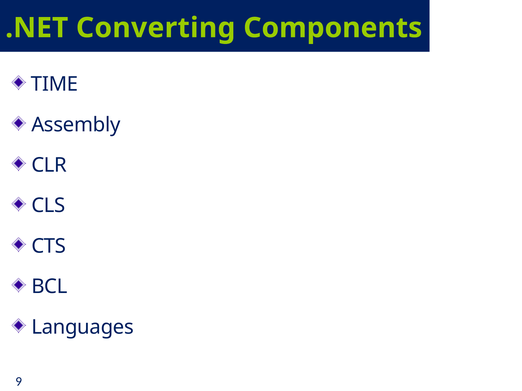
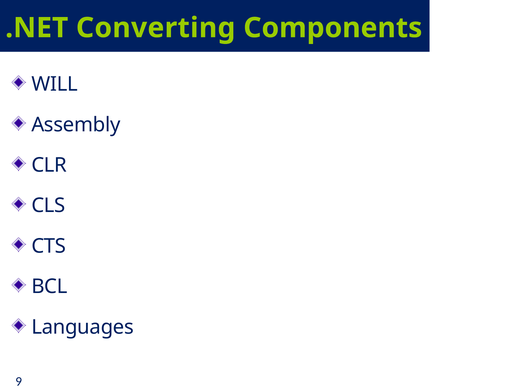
TIME: TIME -> WILL
